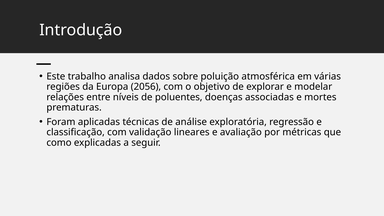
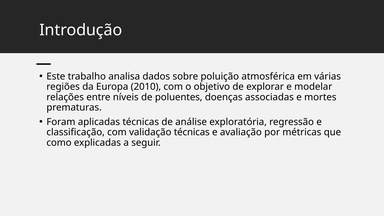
2056: 2056 -> 2010
validação lineares: lineares -> técnicas
